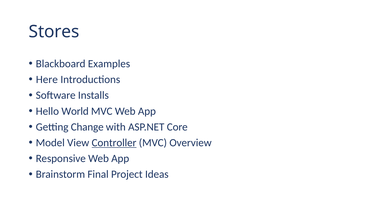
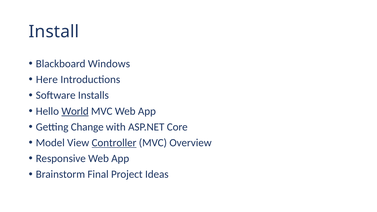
Stores: Stores -> Install
Examples: Examples -> Windows
World underline: none -> present
